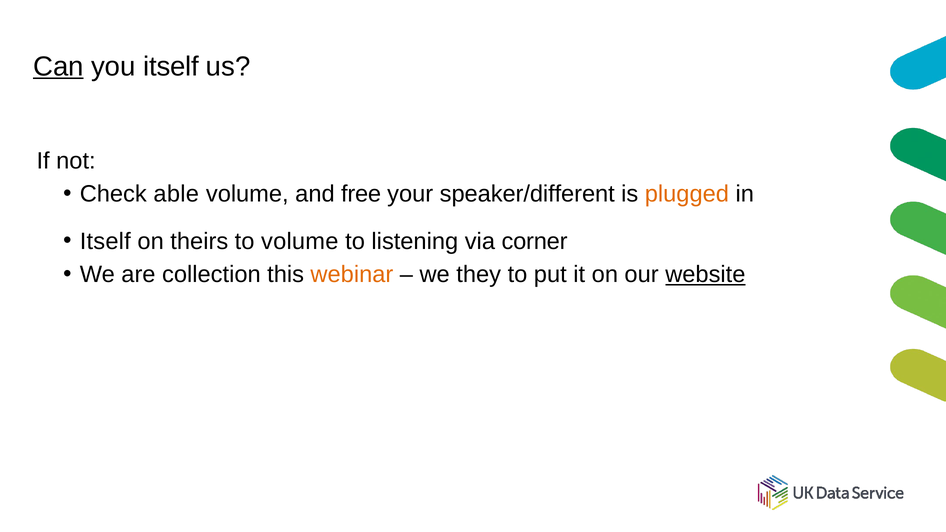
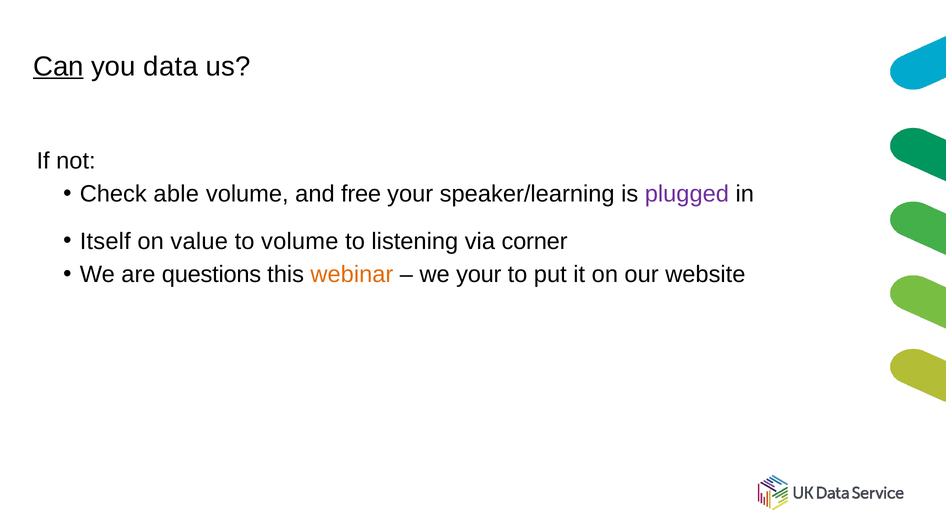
you itself: itself -> data
speaker/different: speaker/different -> speaker/learning
plugged colour: orange -> purple
theirs: theirs -> value
collection: collection -> questions
we they: they -> your
website underline: present -> none
